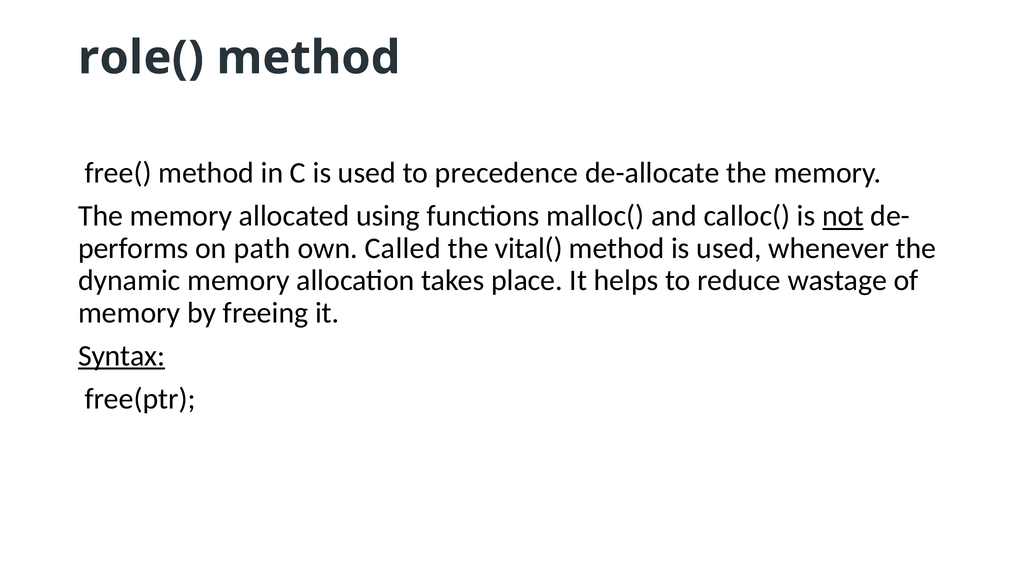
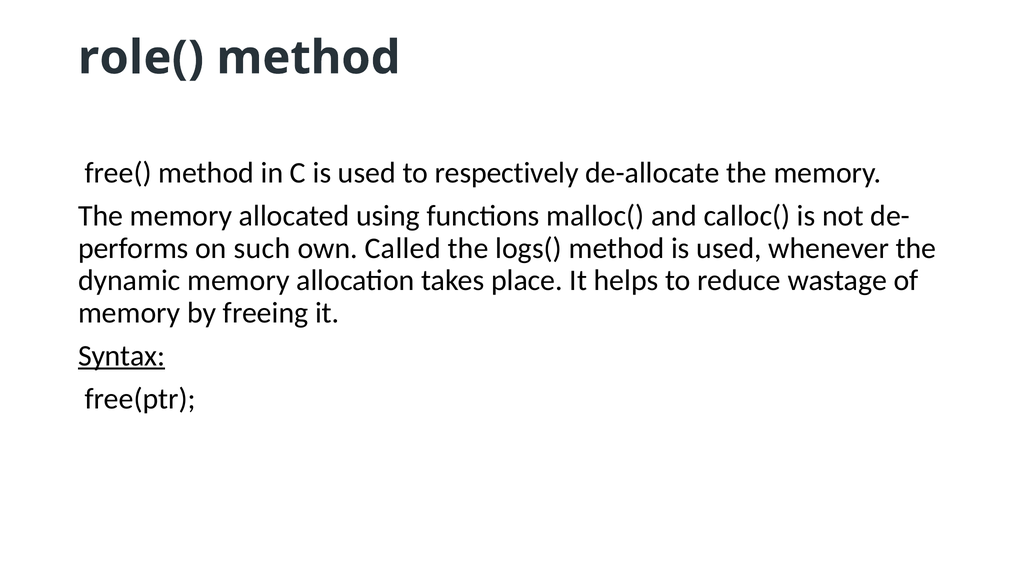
precedence: precedence -> respectively
not underline: present -> none
path: path -> such
vital(: vital( -> logs(
